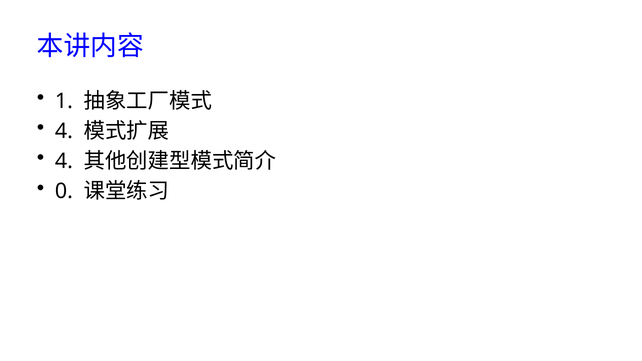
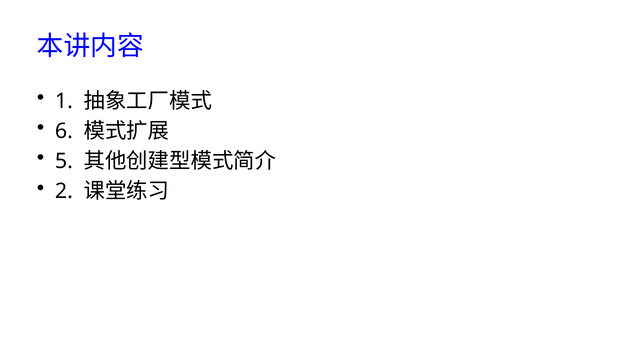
4 at (64, 131): 4 -> 6
4 at (64, 161): 4 -> 5
0: 0 -> 2
